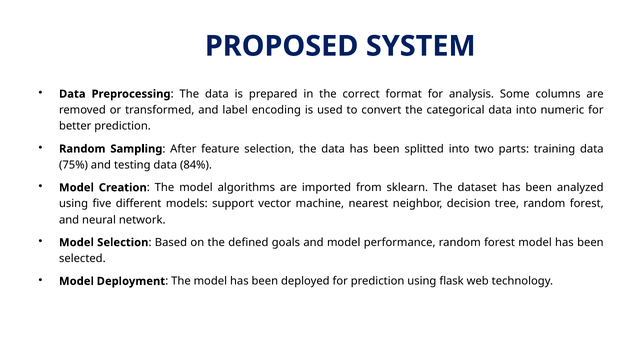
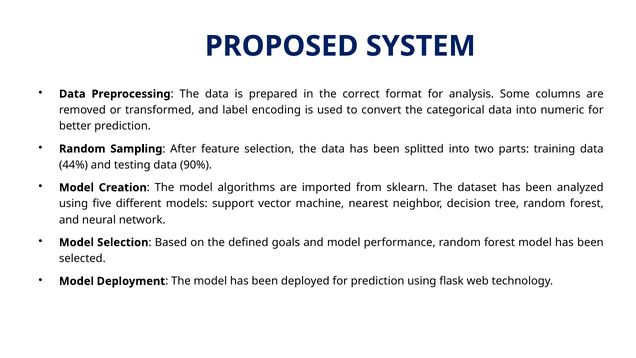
75%: 75% -> 44%
84%: 84% -> 90%
